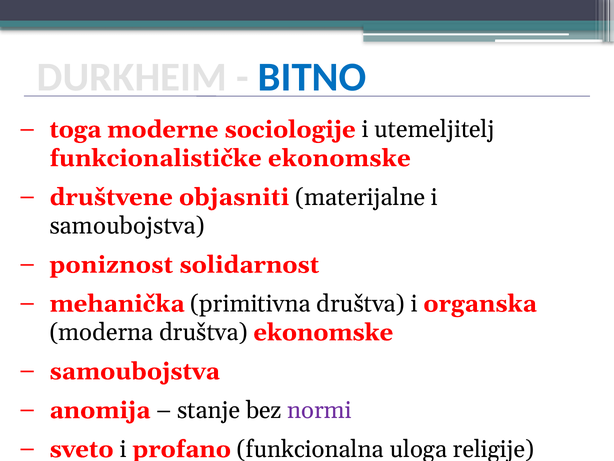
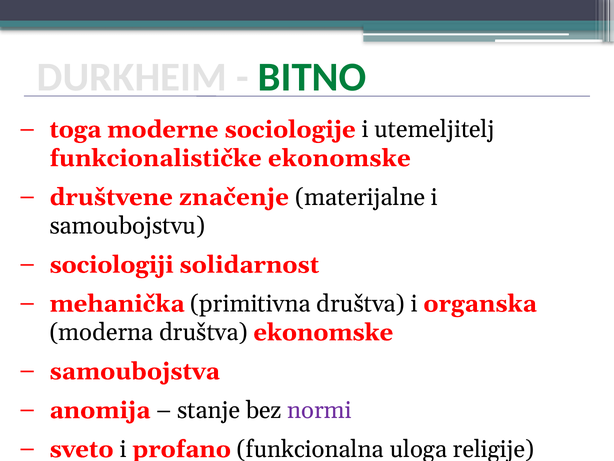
BITNO colour: blue -> green
objasniti: objasniti -> značenje
samoubojstva at (127, 226): samoubojstva -> samoubojstvu
poniznost: poniznost -> sociologiji
